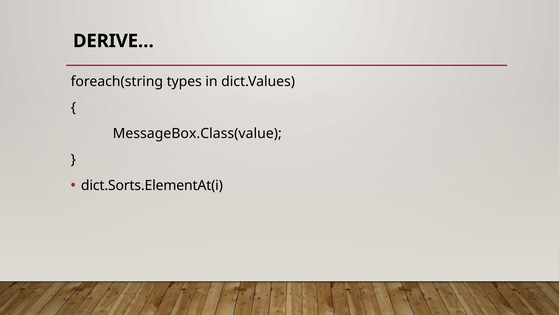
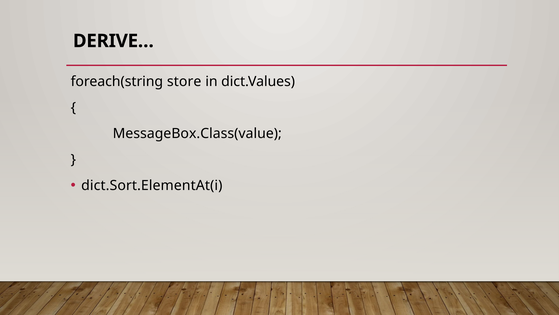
types: types -> store
dict.Sorts.ElementAt(i: dict.Sorts.ElementAt(i -> dict.Sort.ElementAt(i
